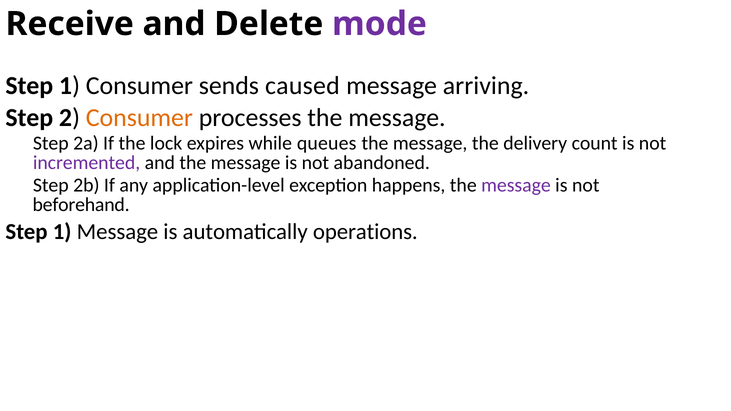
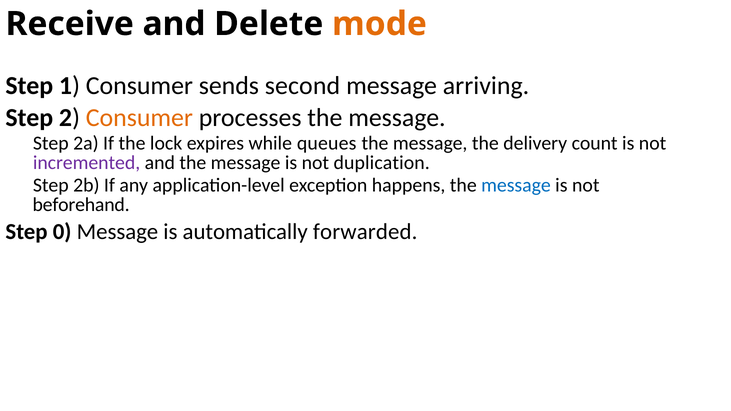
mode colour: purple -> orange
caused: caused -> second
abandoned: abandoned -> duplication
message at (516, 185) colour: purple -> blue
1 at (62, 232): 1 -> 0
operations: operations -> forwarded
